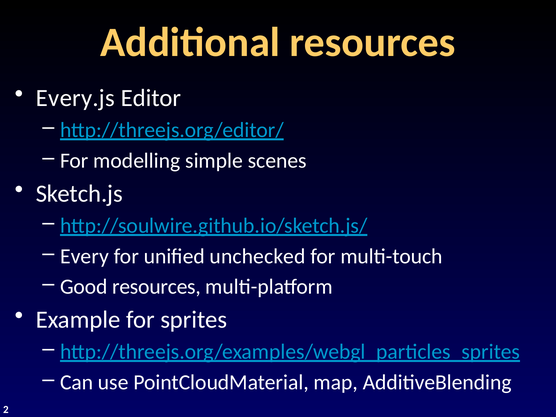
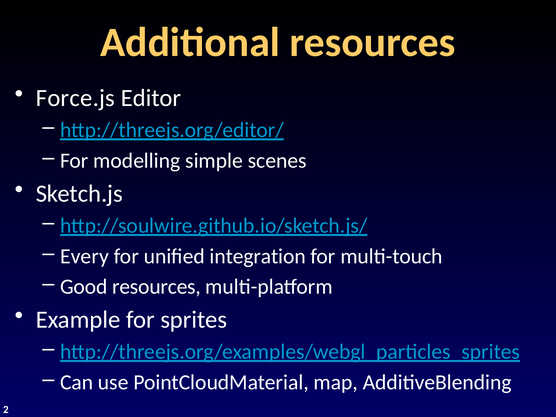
Every.js: Every.js -> Force.js
unchecked: unchecked -> integration
